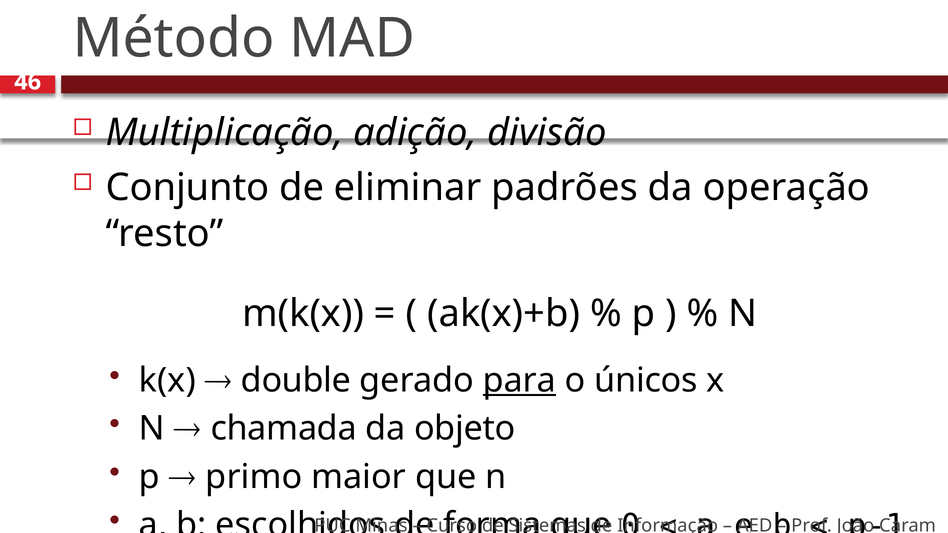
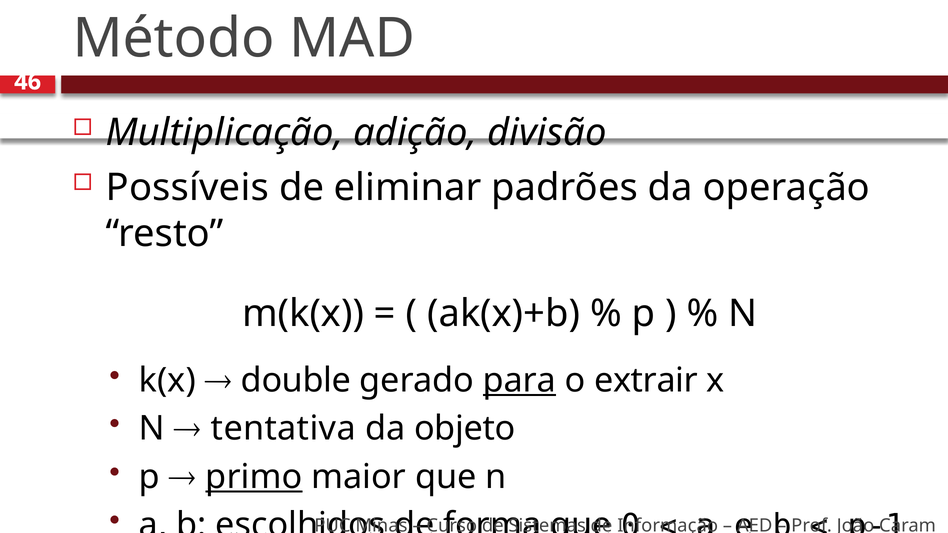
Conjunto: Conjunto -> Possíveis
únicos: únicos -> extrair
chamada: chamada -> tentativa
primo underline: none -> present
